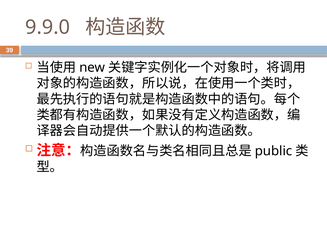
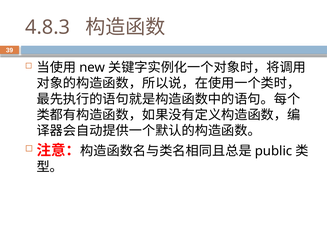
9.9.0: 9.9.0 -> 4.8.3
